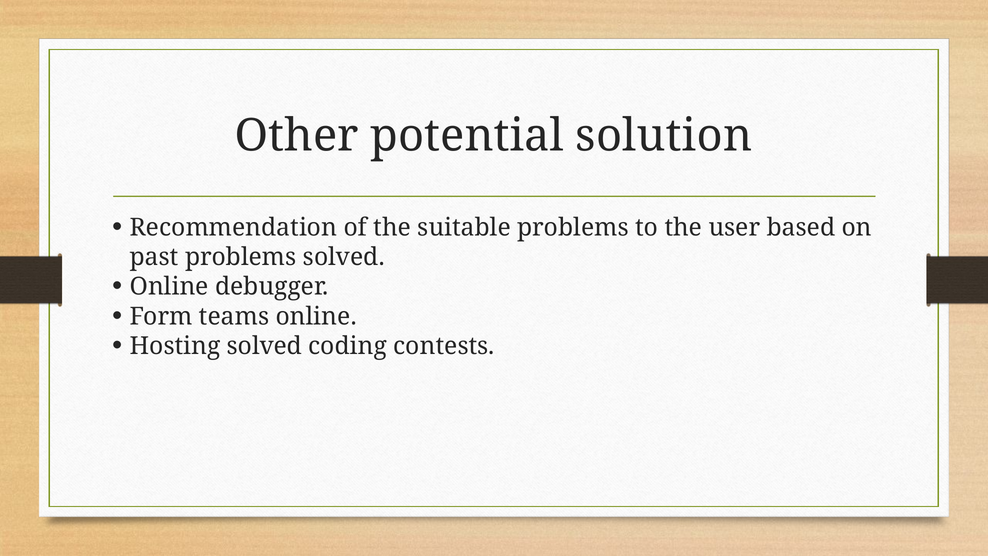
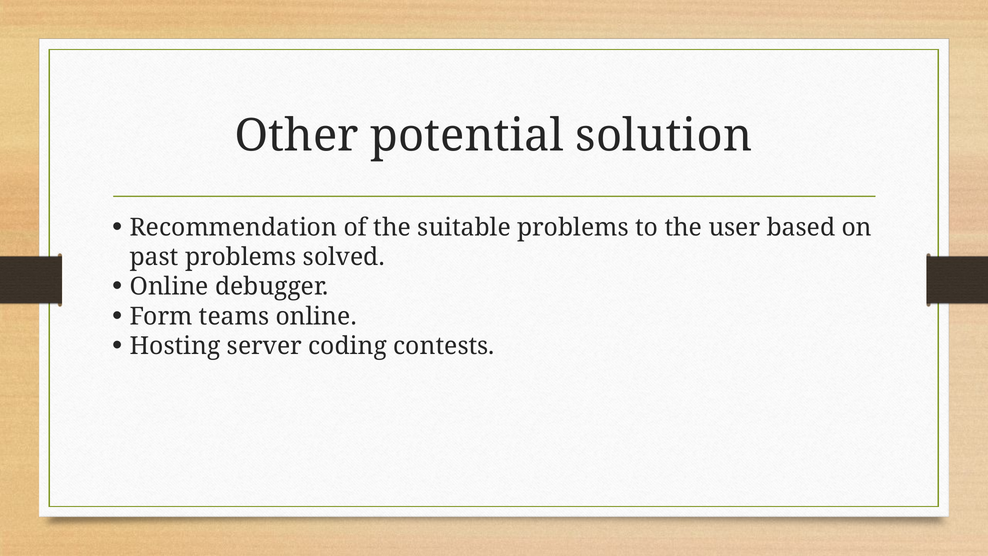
Hosting solved: solved -> server
